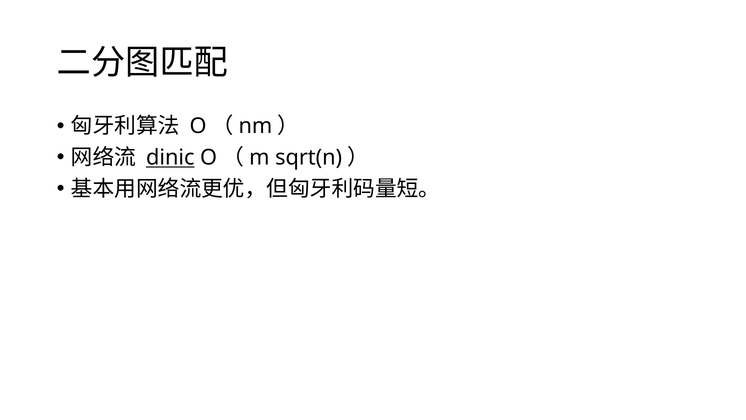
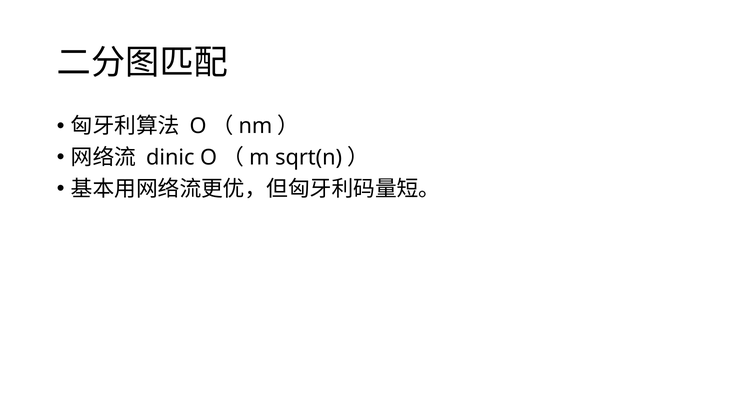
dinic underline: present -> none
